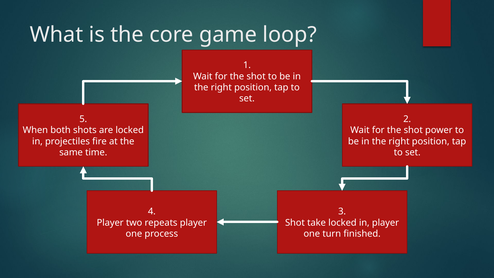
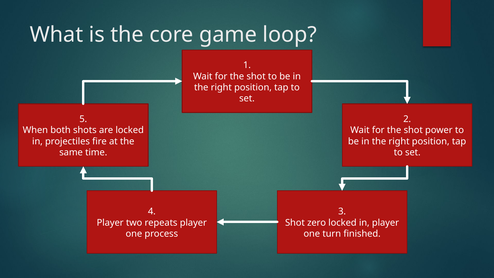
take: take -> zero
